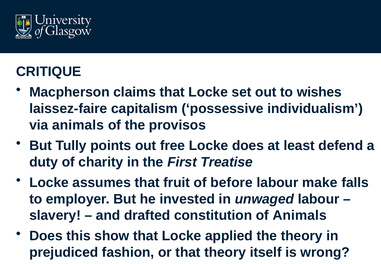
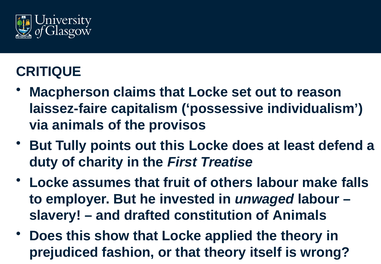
wishes: wishes -> reason
out free: free -> this
before: before -> others
